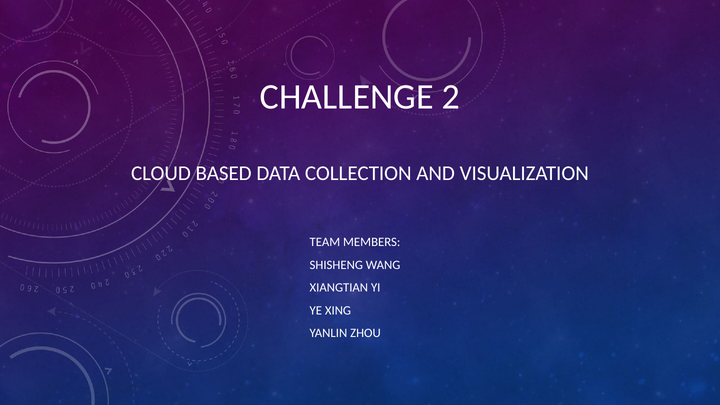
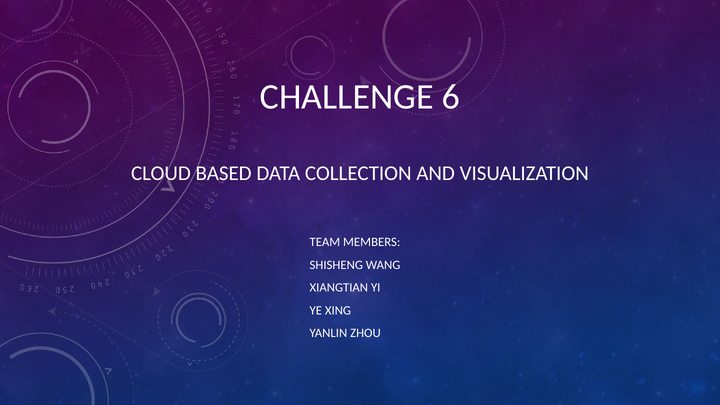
2: 2 -> 6
